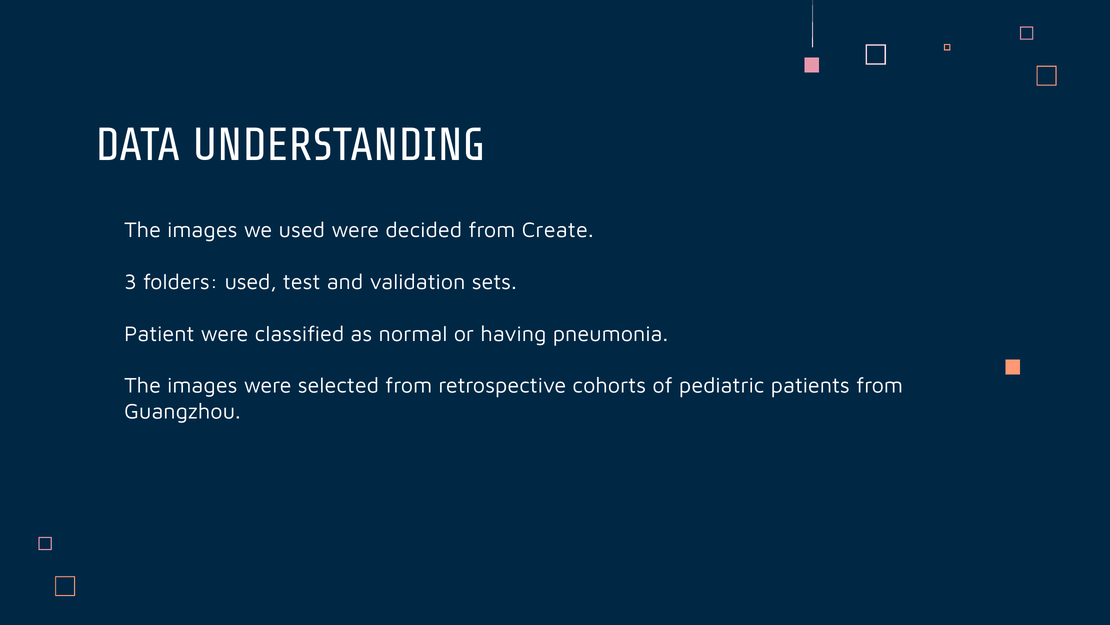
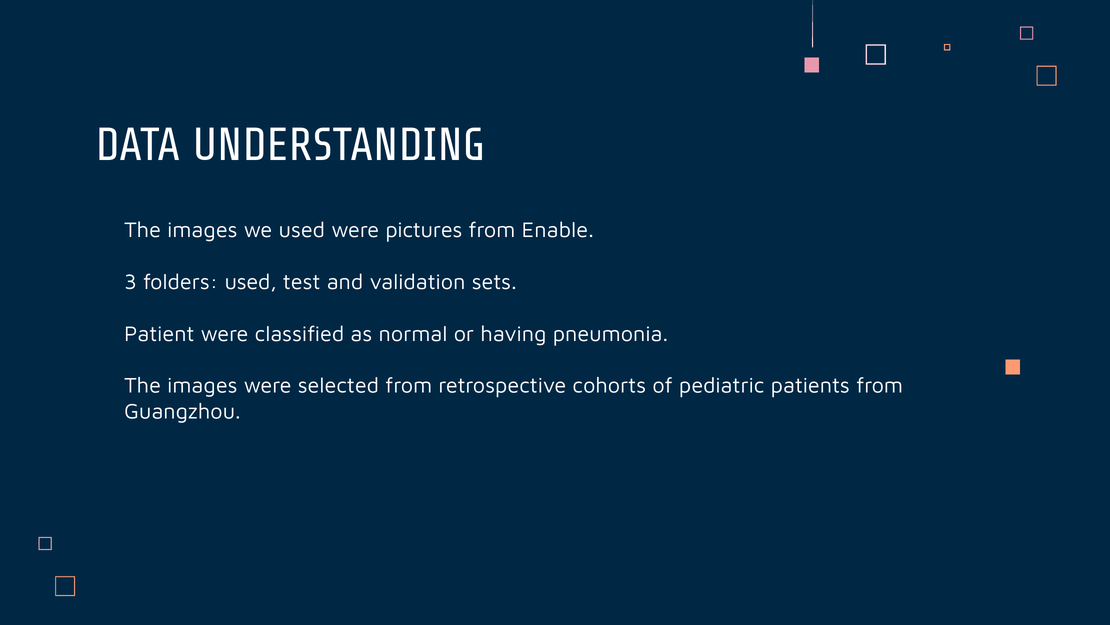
decided: decided -> pictures
Create: Create -> Enable
